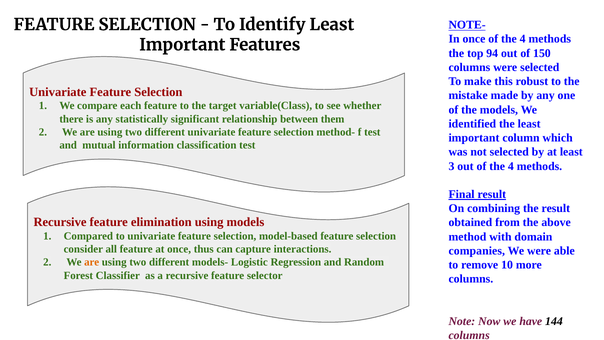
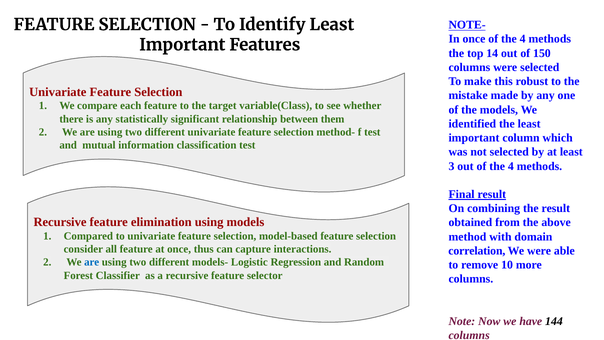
94: 94 -> 14
companies: companies -> correlation
are at (92, 262) colour: orange -> blue
